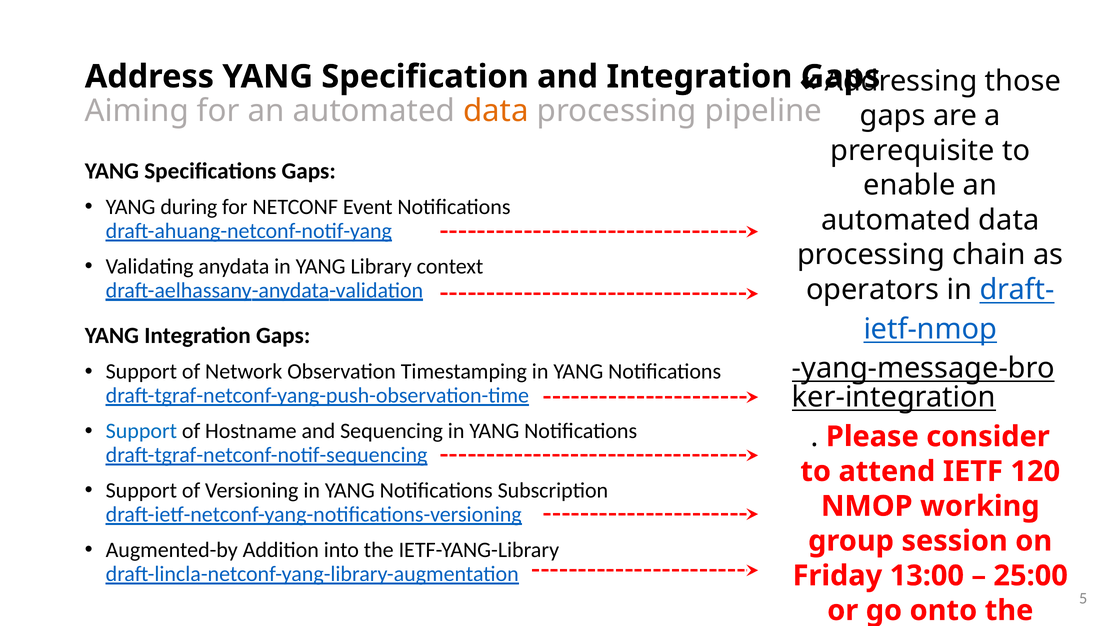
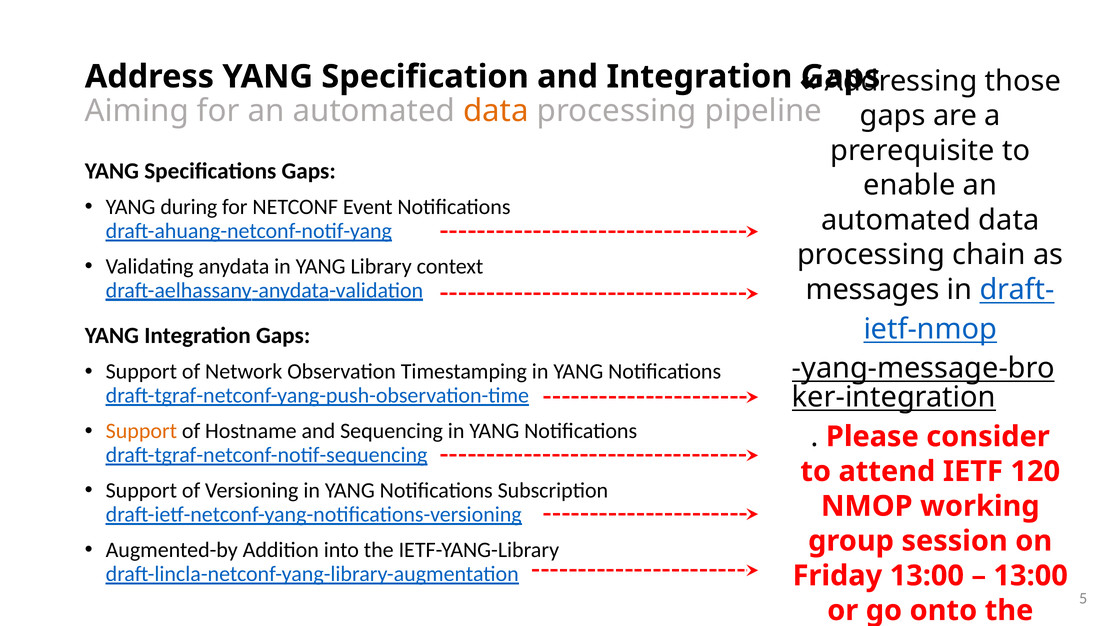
operators: operators -> messages
Support at (141, 431) colour: blue -> orange
25:00 at (1031, 576): 25:00 -> 13:00
